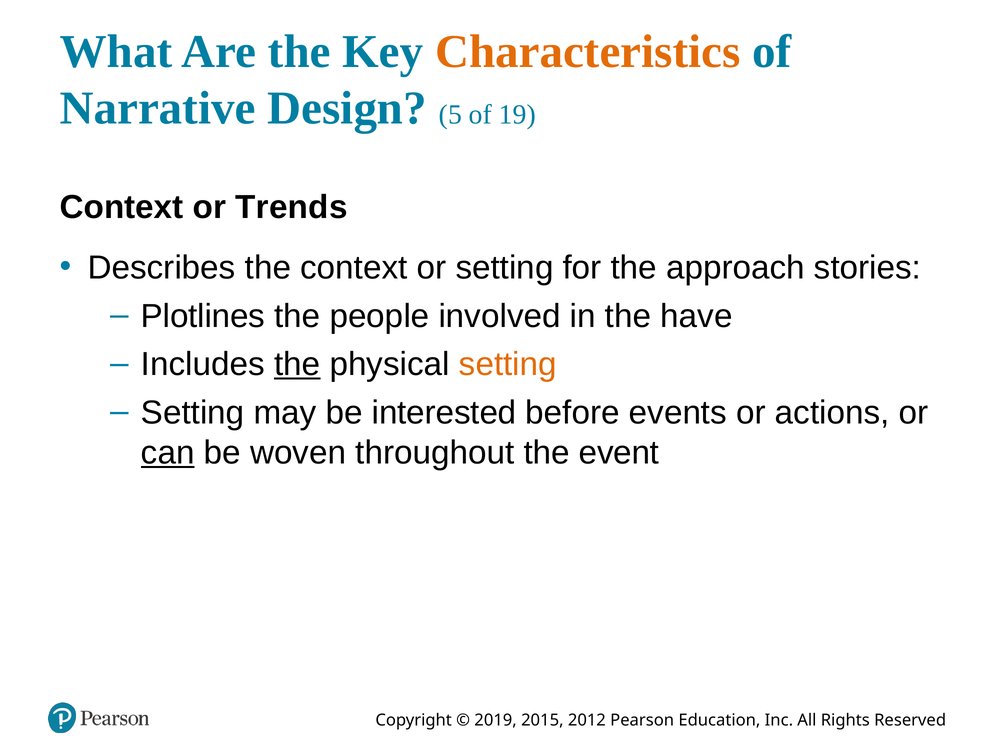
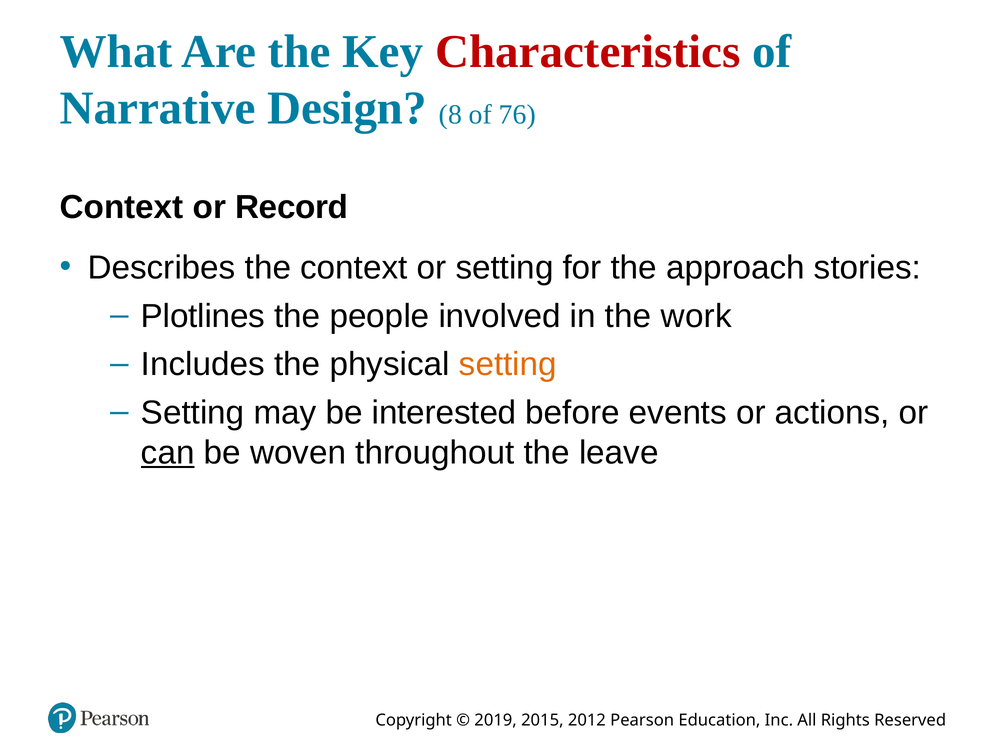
Characteristics colour: orange -> red
5: 5 -> 8
19: 19 -> 76
Trends: Trends -> Record
have: have -> work
the at (297, 364) underline: present -> none
event: event -> leave
